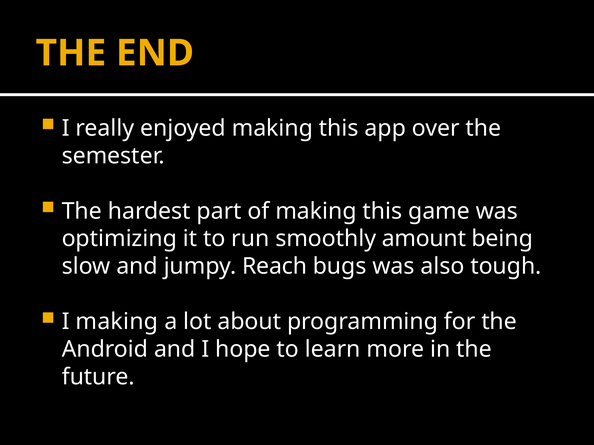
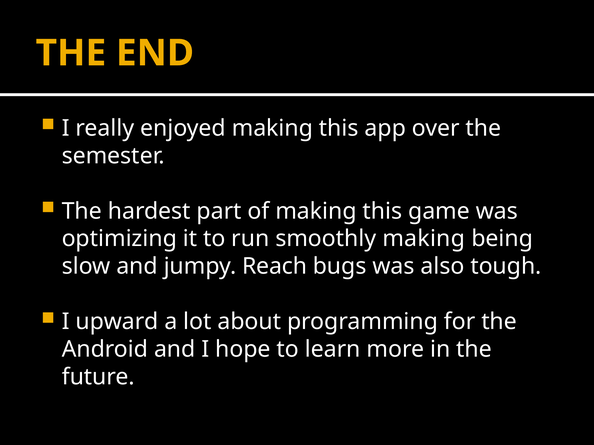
smoothly amount: amount -> making
I making: making -> upward
